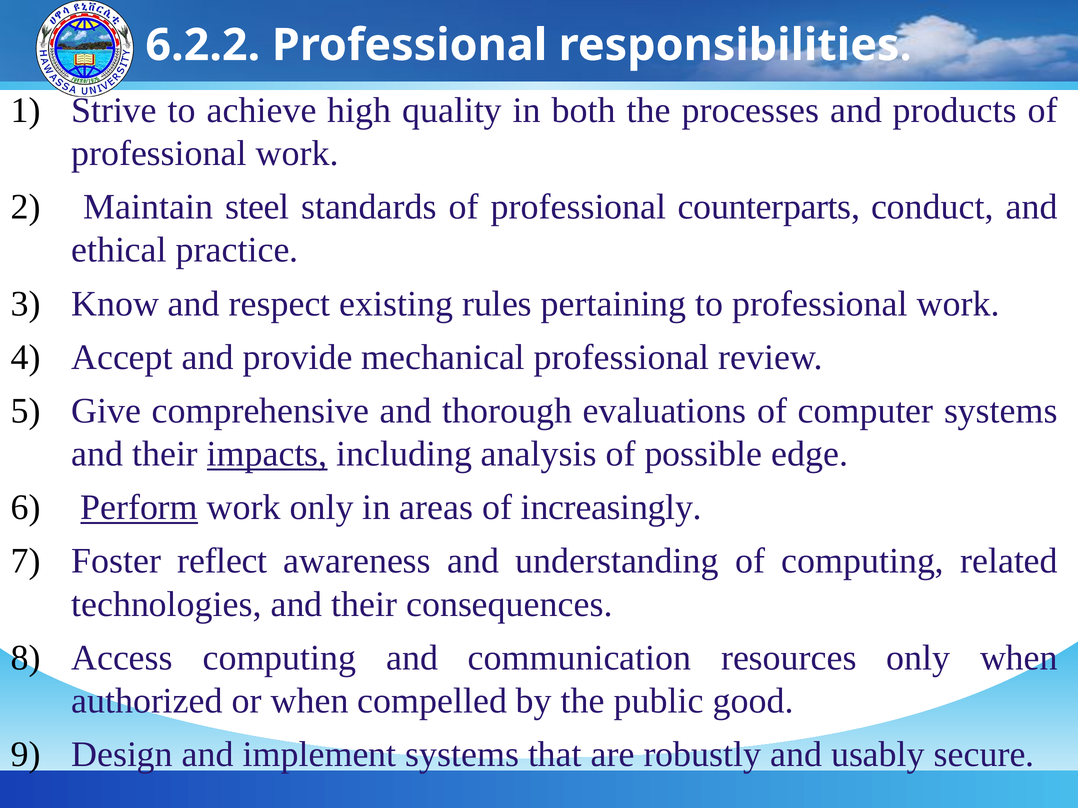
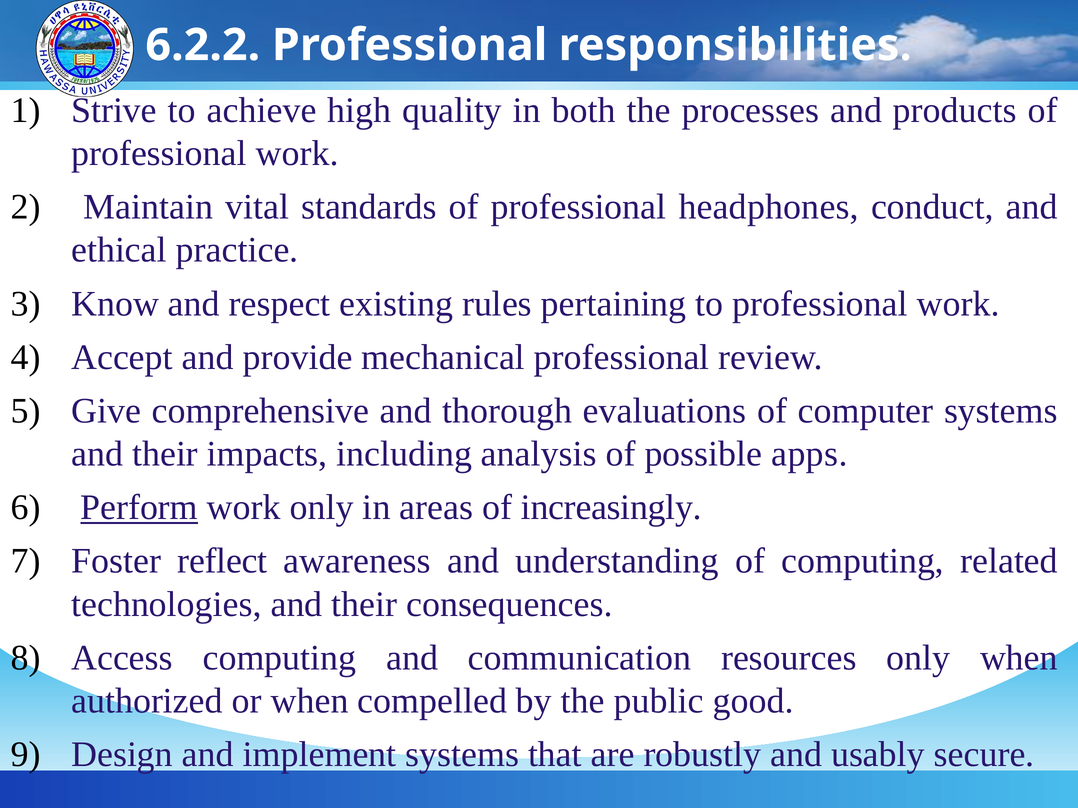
steel: steel -> vital
counterparts: counterparts -> headphones
impacts underline: present -> none
edge: edge -> apps
